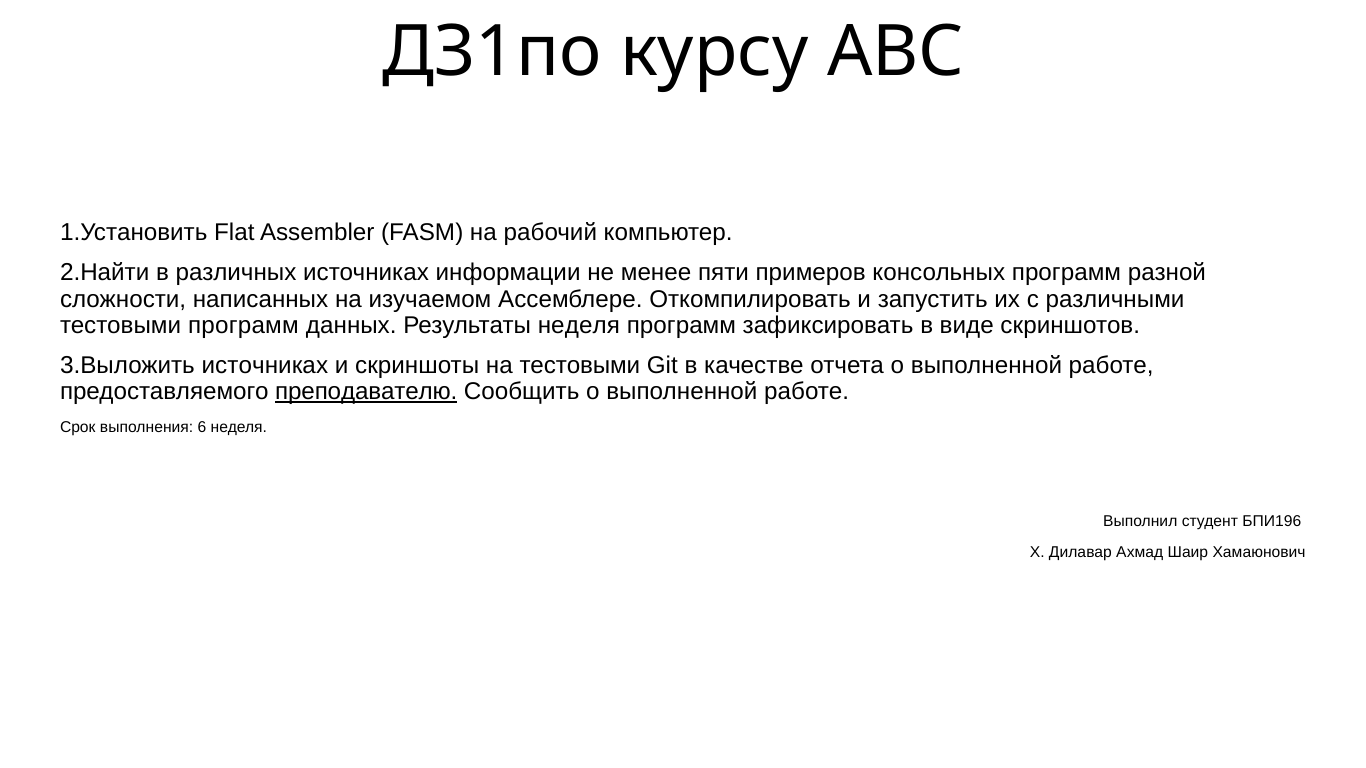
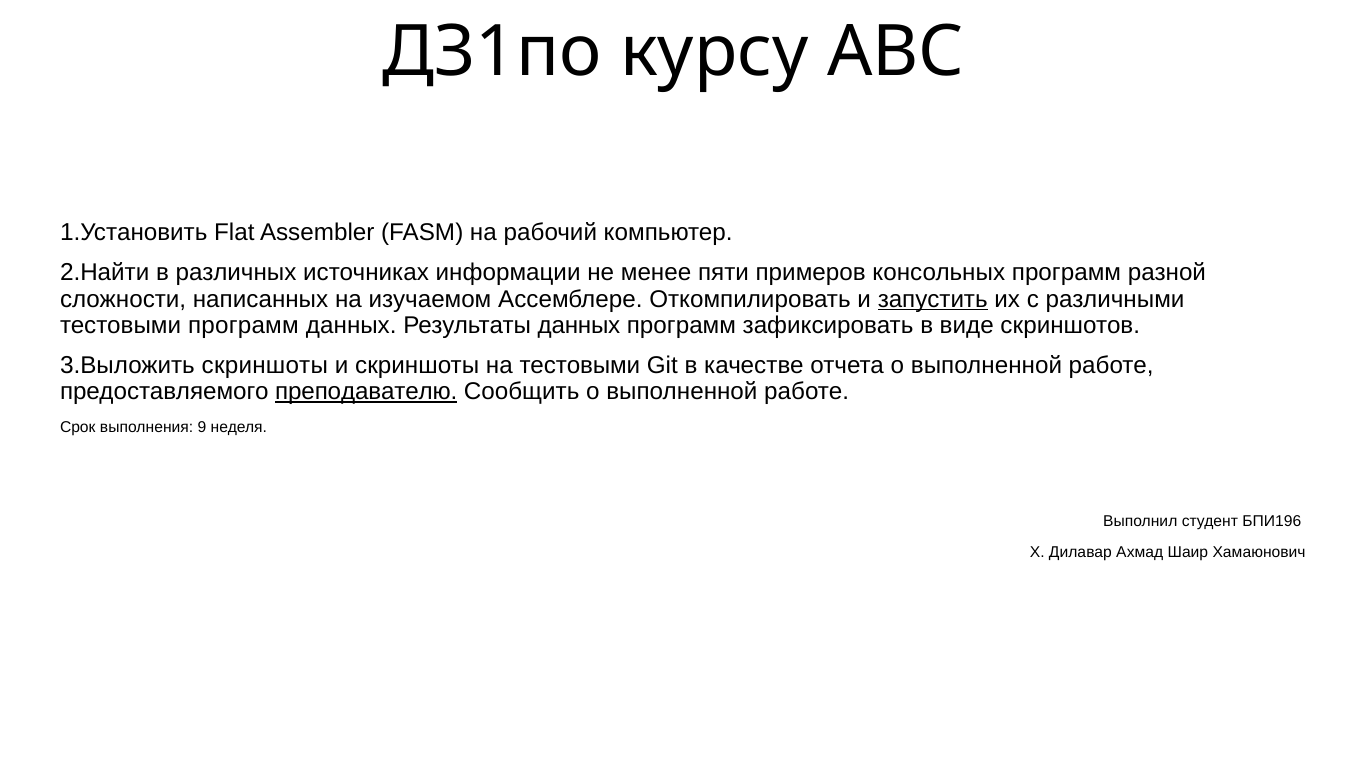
запустить underline: none -> present
Результаты неделя: неделя -> данных
источниках at (265, 366): источниках -> скриншоты
6: 6 -> 9
